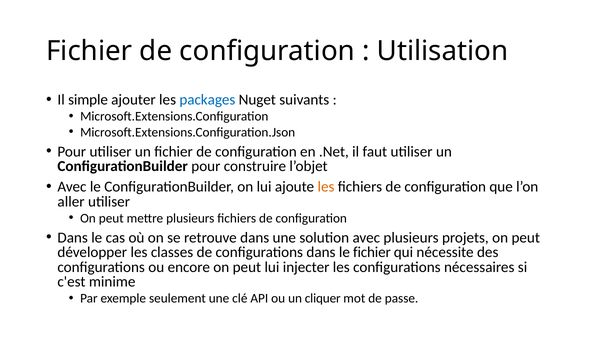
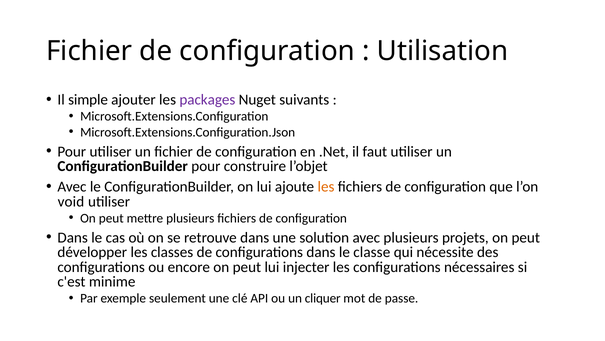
packages colour: blue -> purple
aller: aller -> void
le fichier: fichier -> classe
